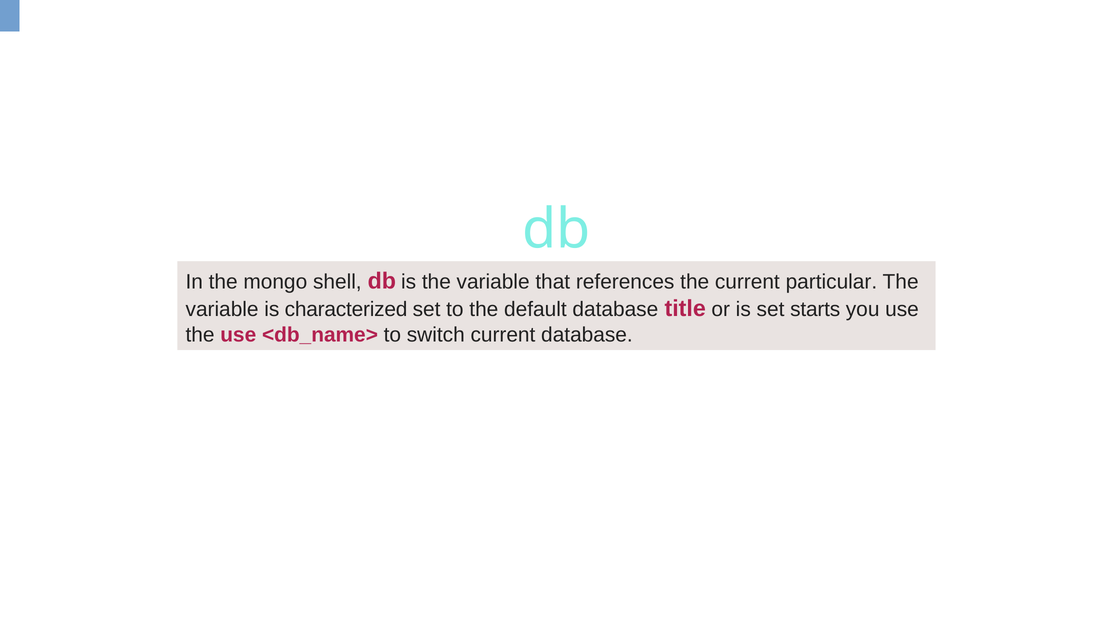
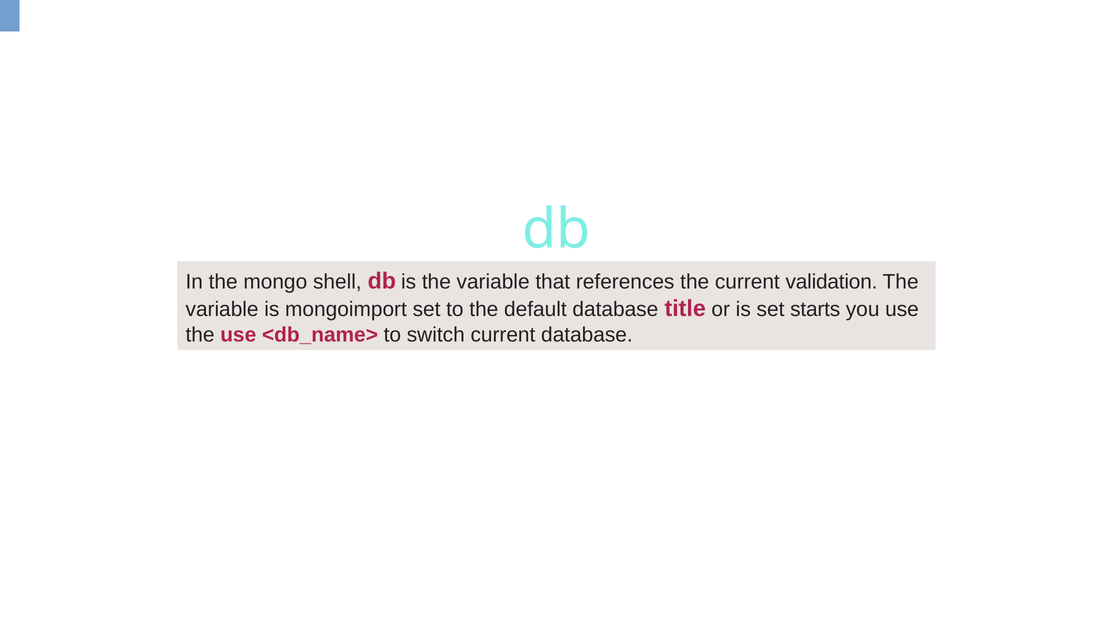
particular: particular -> validation
characterized: characterized -> mongoimport
